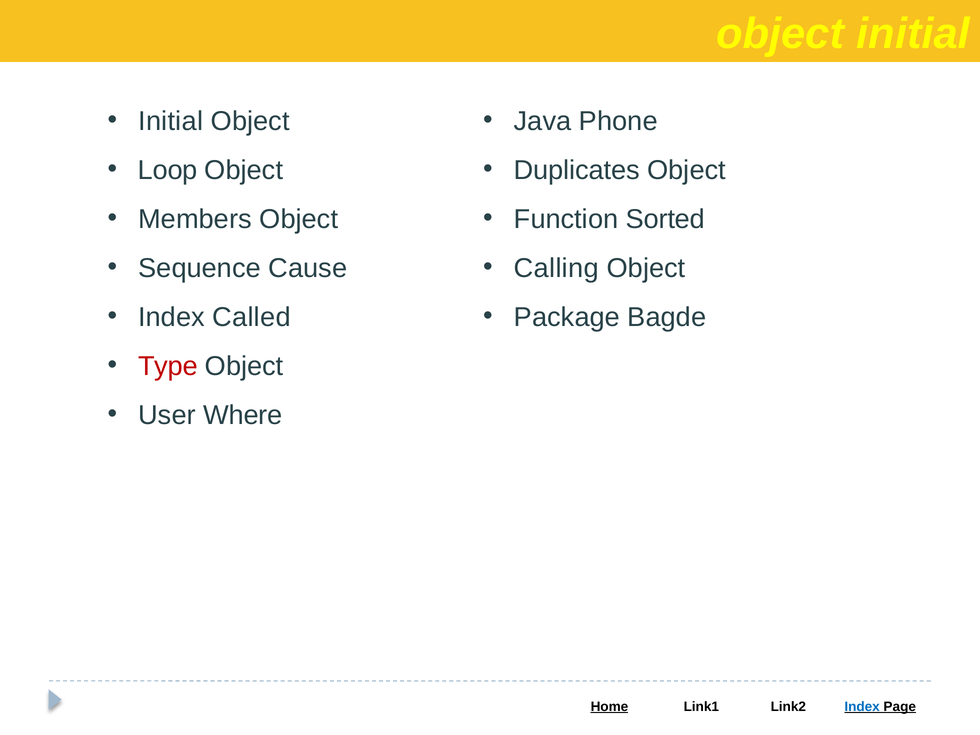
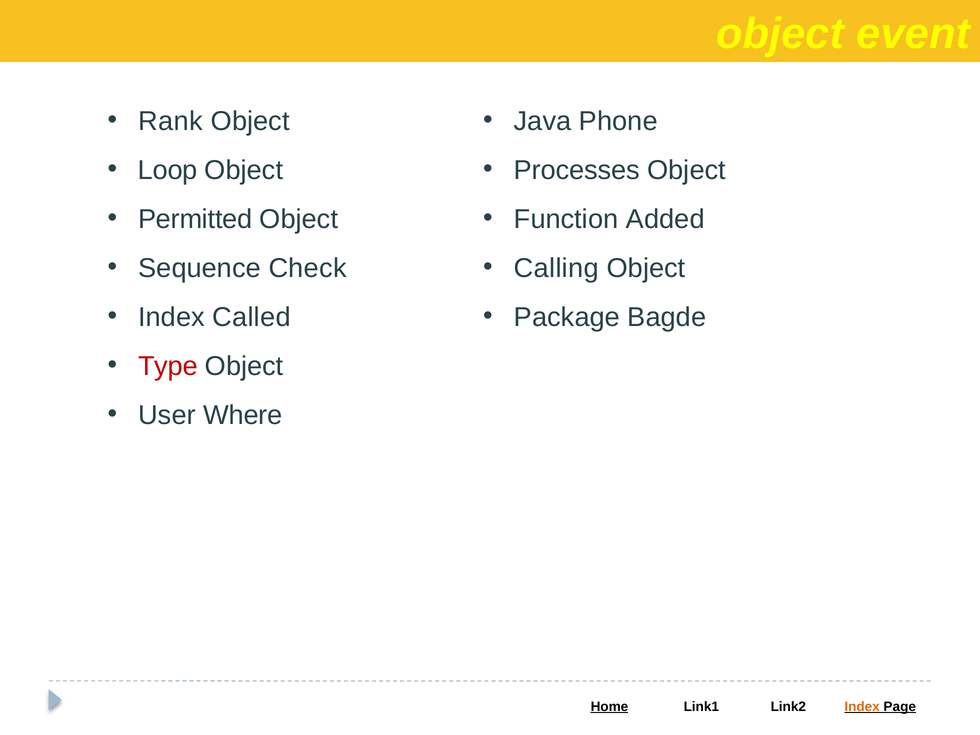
object initial: initial -> event
Initial at (171, 121): Initial -> Rank
Duplicates: Duplicates -> Processes
Members: Members -> Permitted
Sorted: Sorted -> Added
Cause: Cause -> Check
Index at (862, 707) colour: blue -> orange
